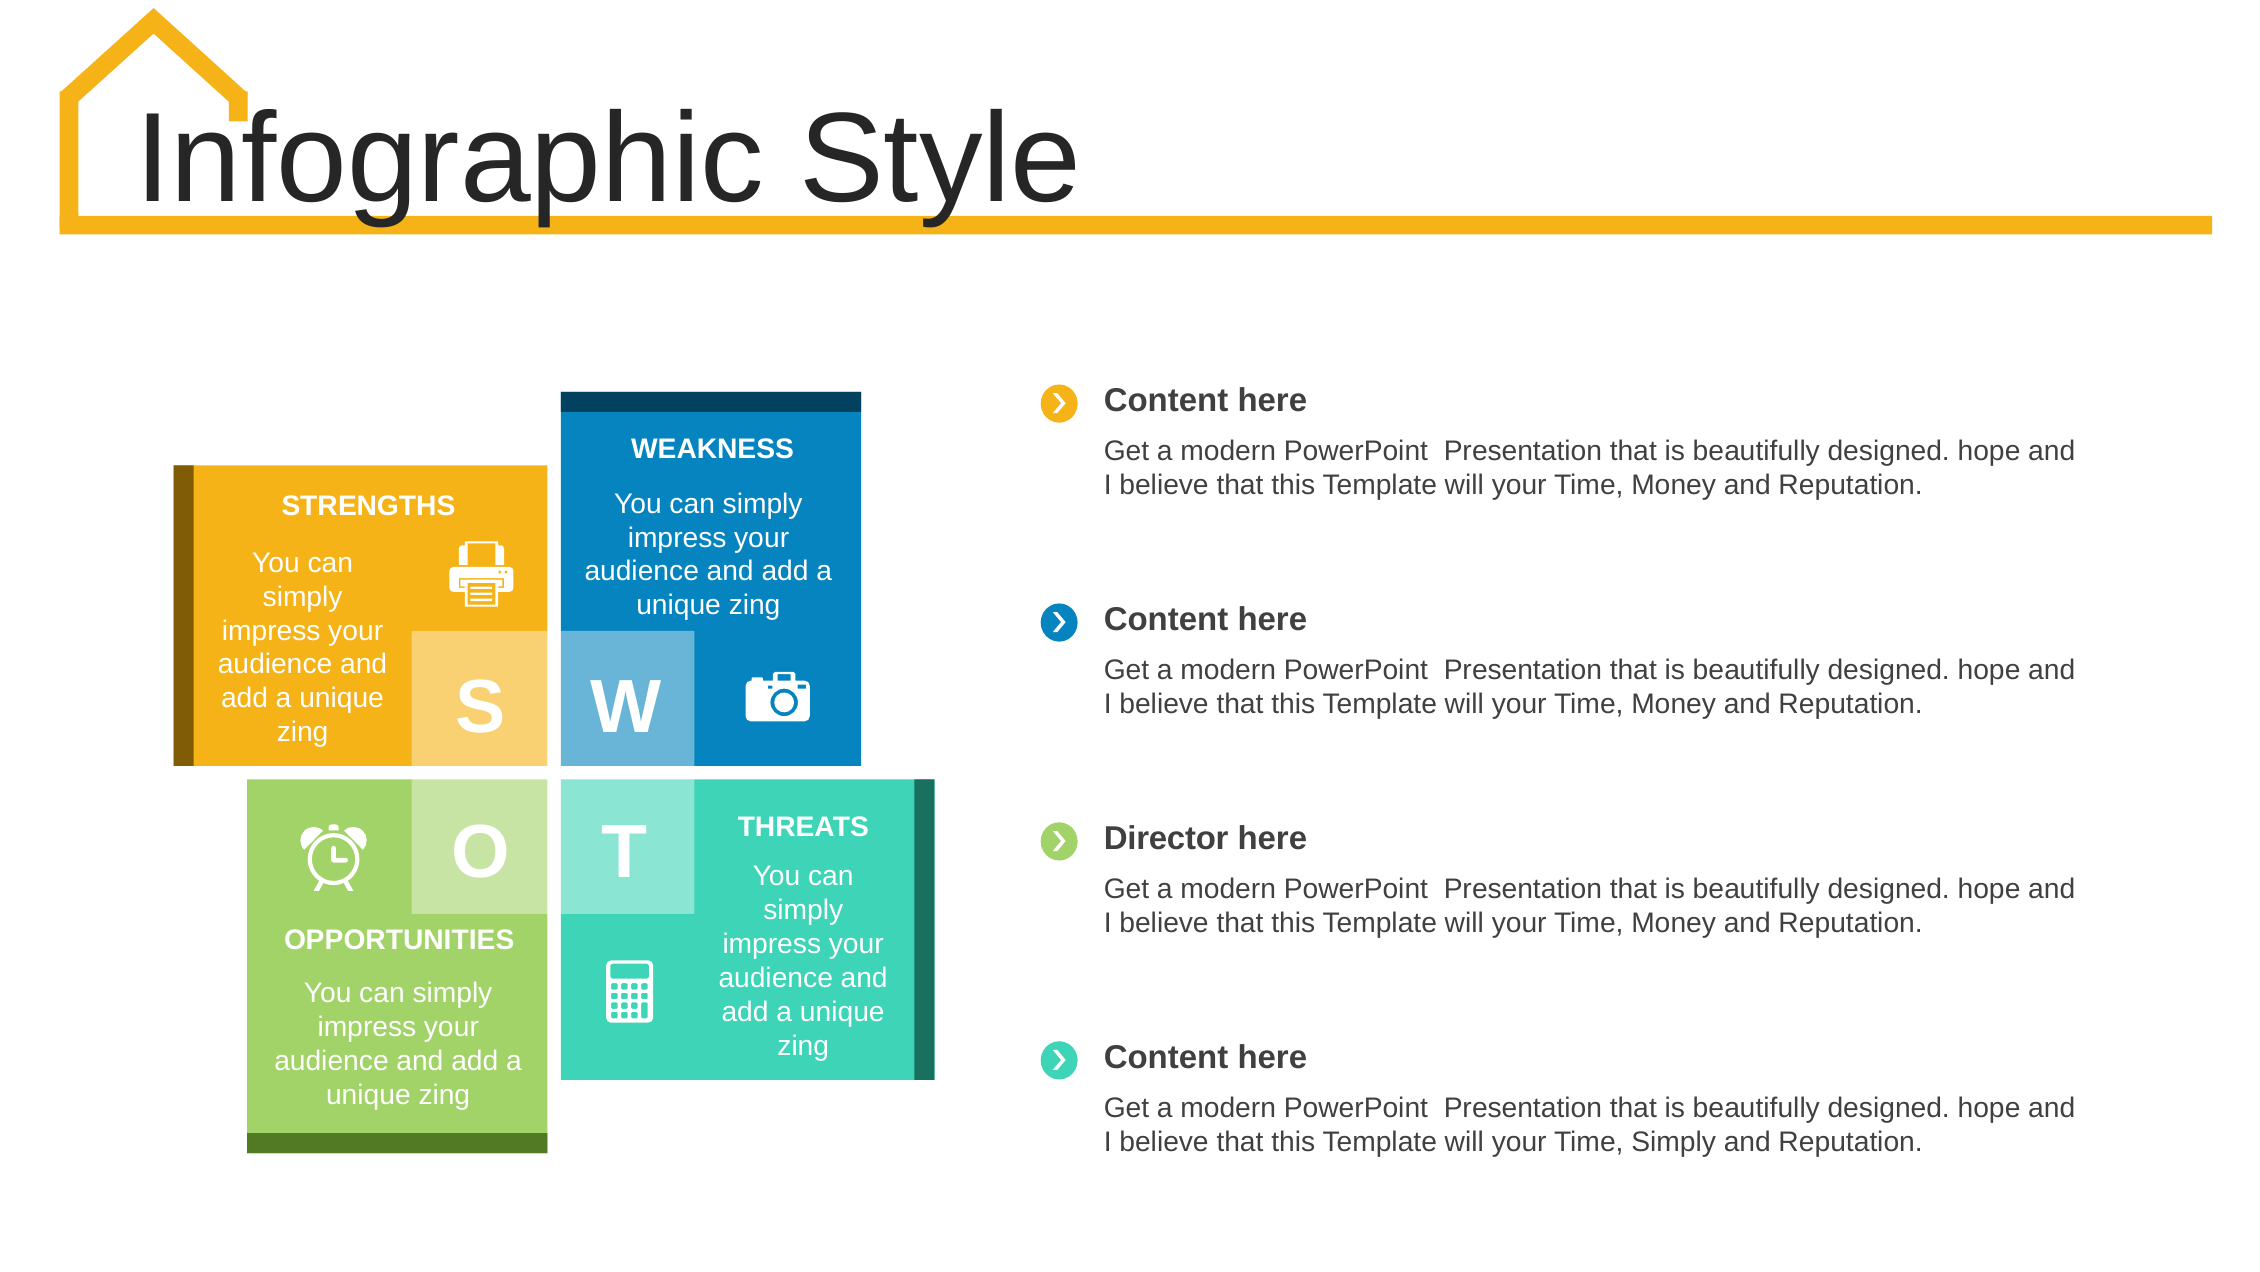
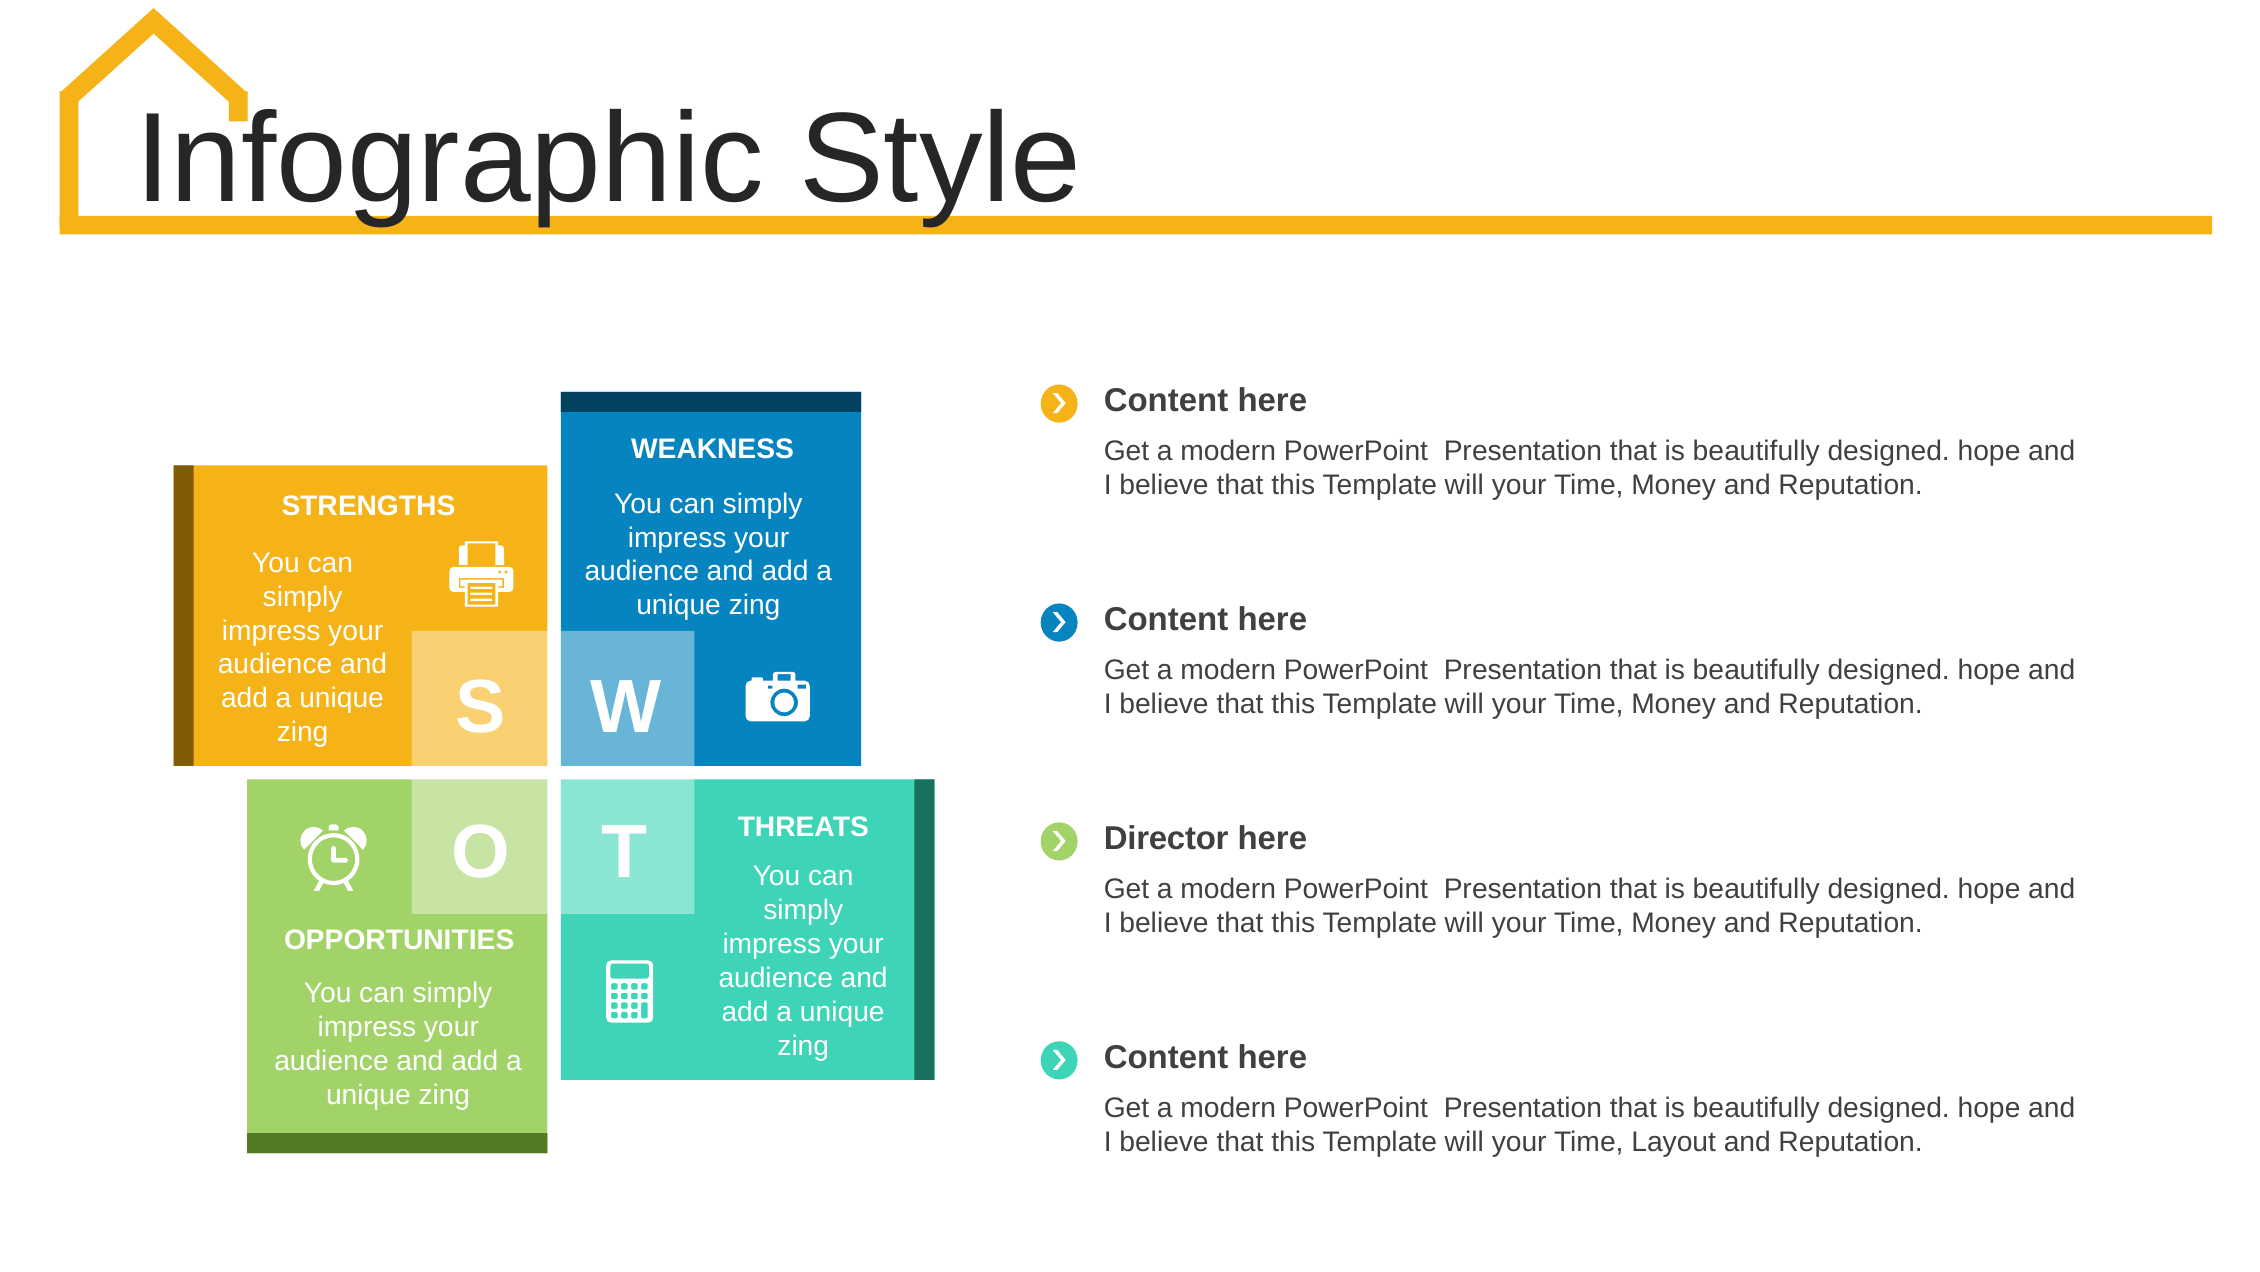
Time Simply: Simply -> Layout
